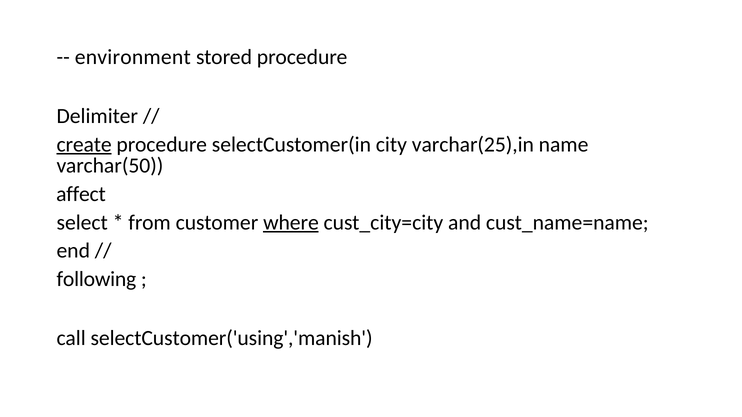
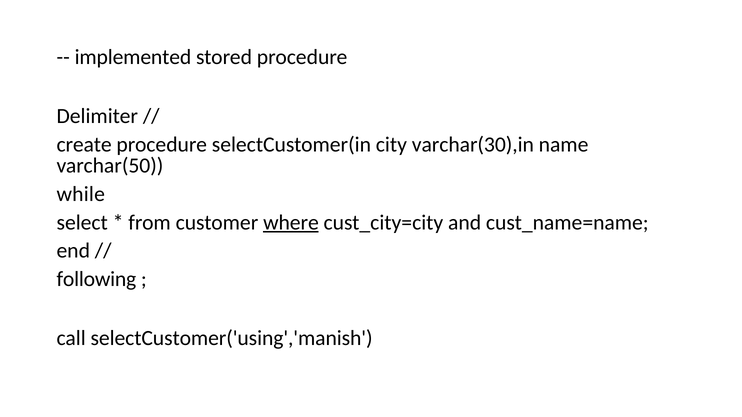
environment: environment -> implemented
create underline: present -> none
varchar(25),in: varchar(25),in -> varchar(30),in
affect: affect -> while
